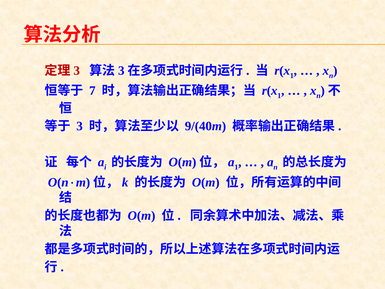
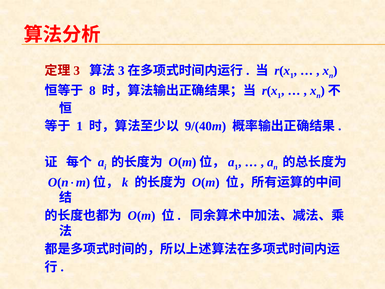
7: 7 -> 8
3 at (80, 126): 3 -> 1
